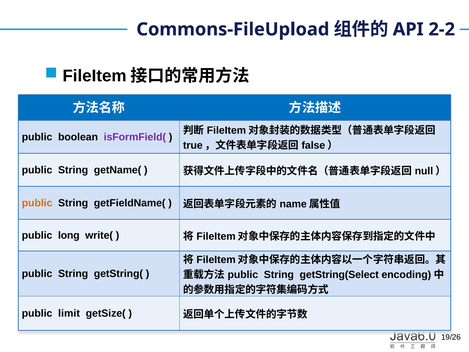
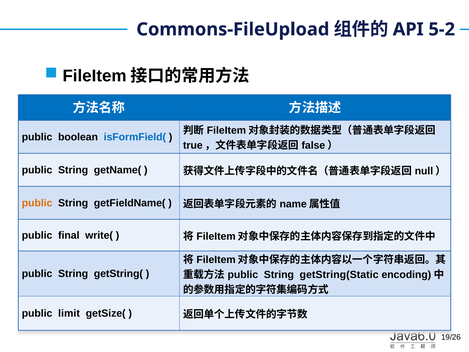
2-2: 2-2 -> 5-2
isFormField( colour: purple -> blue
long: long -> final
getString(Select: getString(Select -> getString(Static
